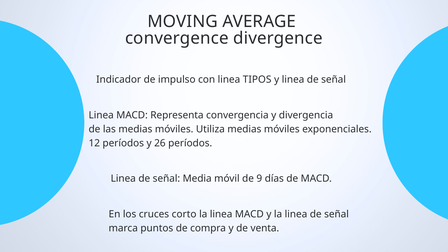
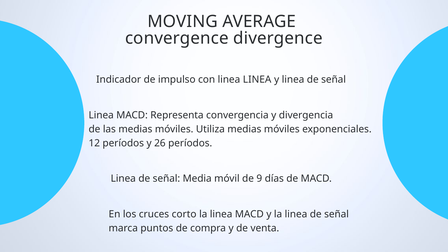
linea TIPOS: TIPOS -> LINEA
